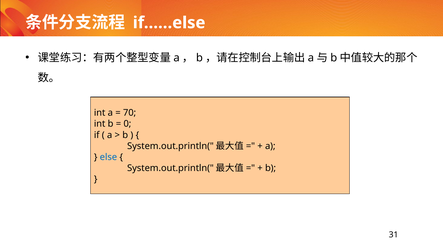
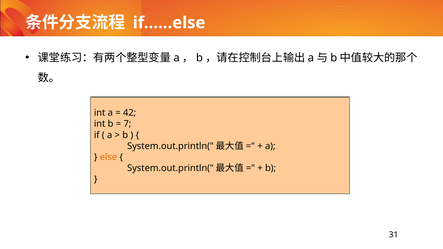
70: 70 -> 42
0: 0 -> 7
else colour: blue -> orange
